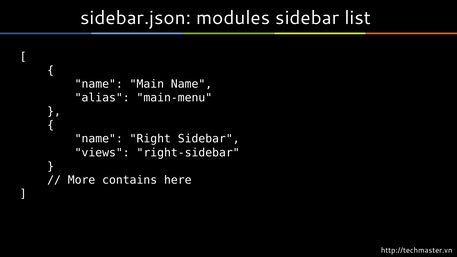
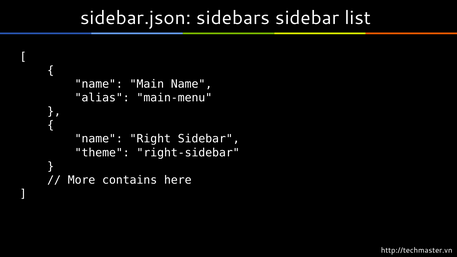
modules: modules -> sidebars
views: views -> theme
